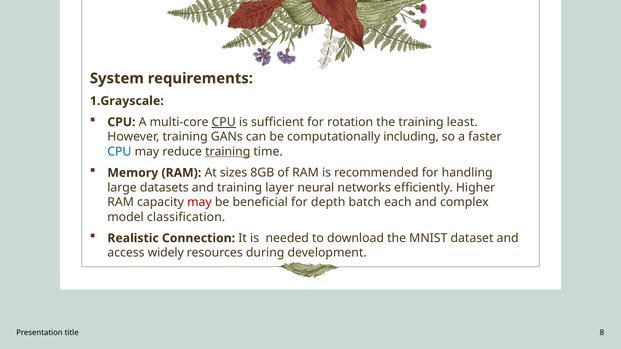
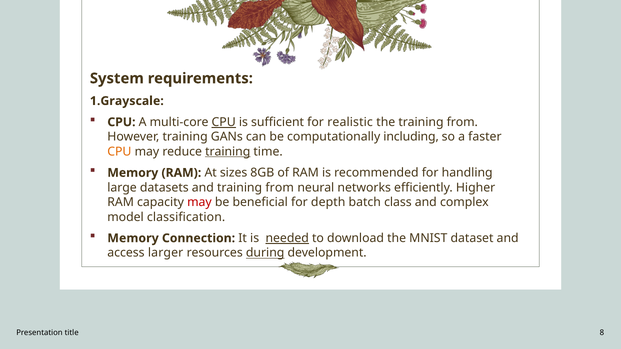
rotation: rotation -> realistic
the training least: least -> from
CPU at (119, 152) colour: blue -> orange
and training layer: layer -> from
each: each -> class
Realistic at (133, 238): Realistic -> Memory
needed underline: none -> present
widely: widely -> larger
during underline: none -> present
